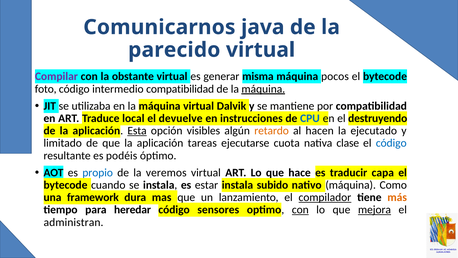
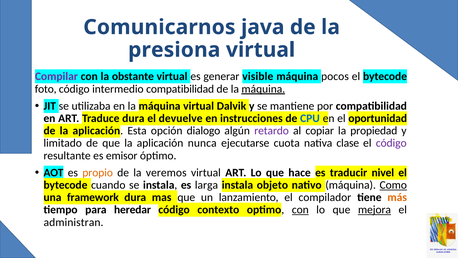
parecido: parecido -> presiona
misma: misma -> visible
local at (133, 118): local -> dura
destruyendo: destruyendo -> oportunidad
Esta underline: present -> none
visibles: visibles -> dialogo
retardo colour: orange -> purple
hacen: hacen -> copiar
ejecutado: ejecutado -> propiedad
tareas: tareas -> nunca
código at (391, 143) colour: blue -> purple
podéis: podéis -> emisor
propio colour: blue -> orange
capa: capa -> nivel
estar: estar -> larga
subido: subido -> objeto
Como underline: none -> present
compilador underline: present -> none
sensores: sensores -> contexto
